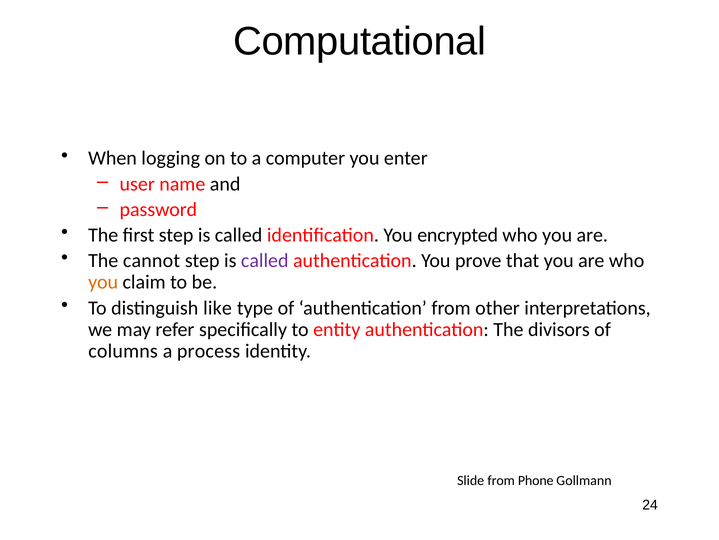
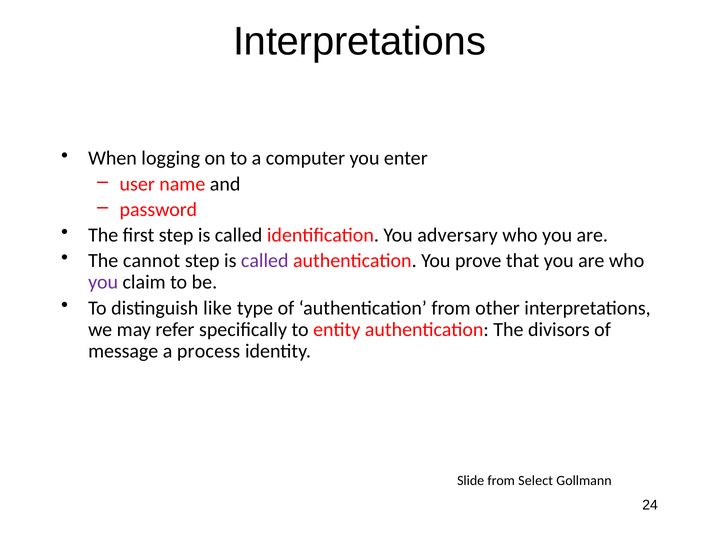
Computational at (360, 42): Computational -> Interpretations
encrypted: encrypted -> adversary
you at (103, 282) colour: orange -> purple
columns: columns -> message
Phone: Phone -> Select
